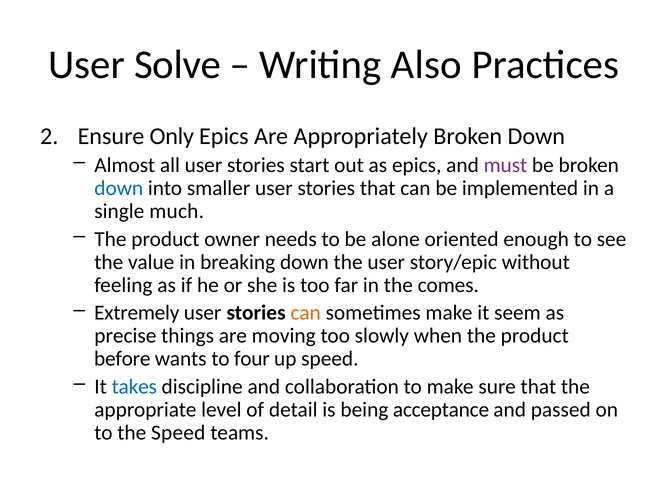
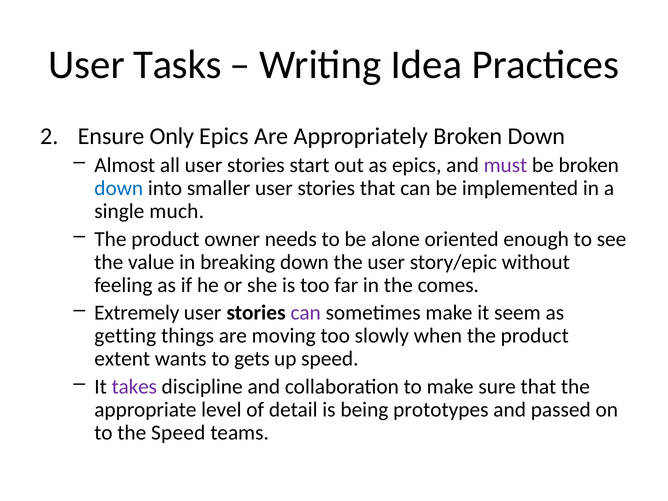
Solve: Solve -> Tasks
Also: Also -> Idea
can at (306, 313) colour: orange -> purple
precise: precise -> getting
before: before -> extent
four: four -> gets
takes colour: blue -> purple
acceptance: acceptance -> prototypes
